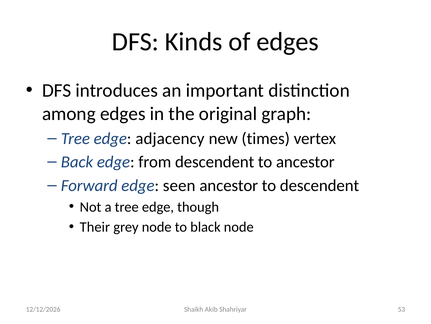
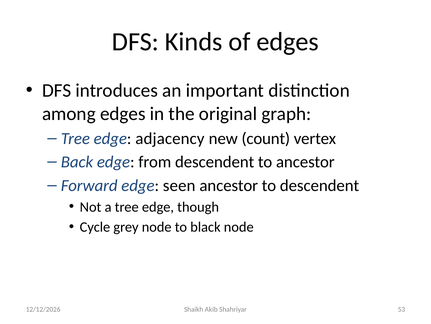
times: times -> count
Their: Their -> Cycle
